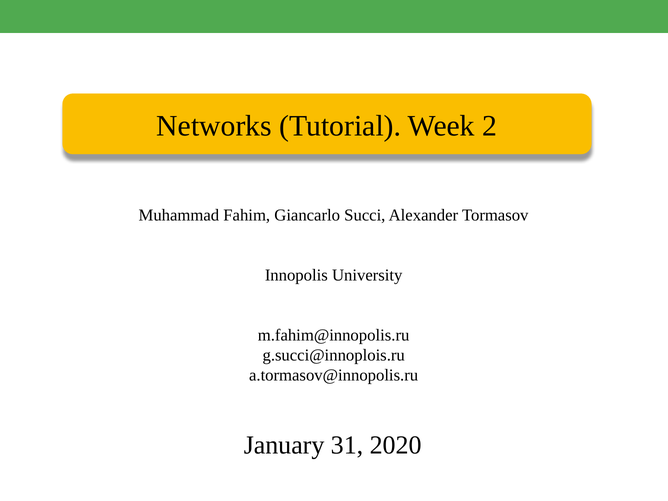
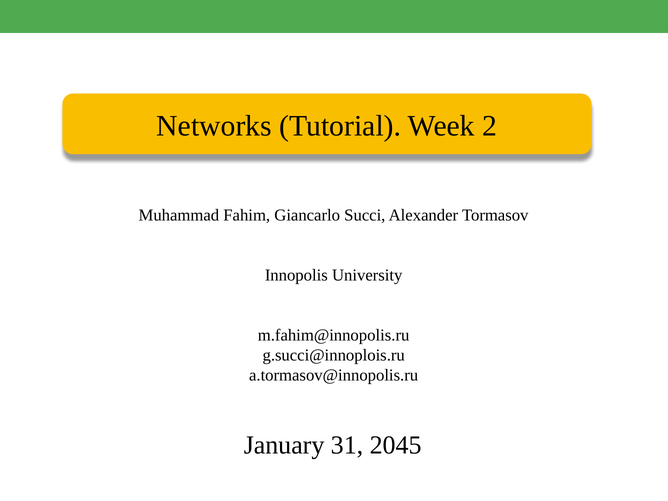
2020: 2020 -> 2045
